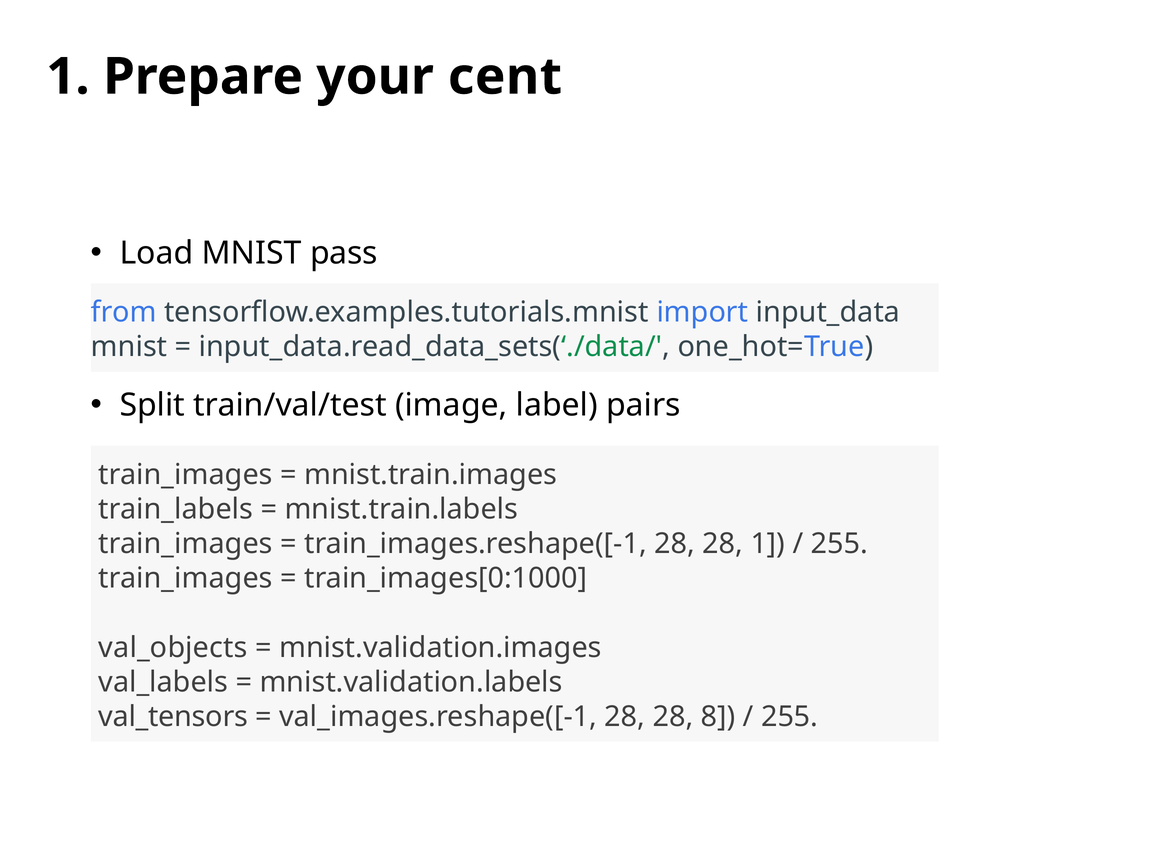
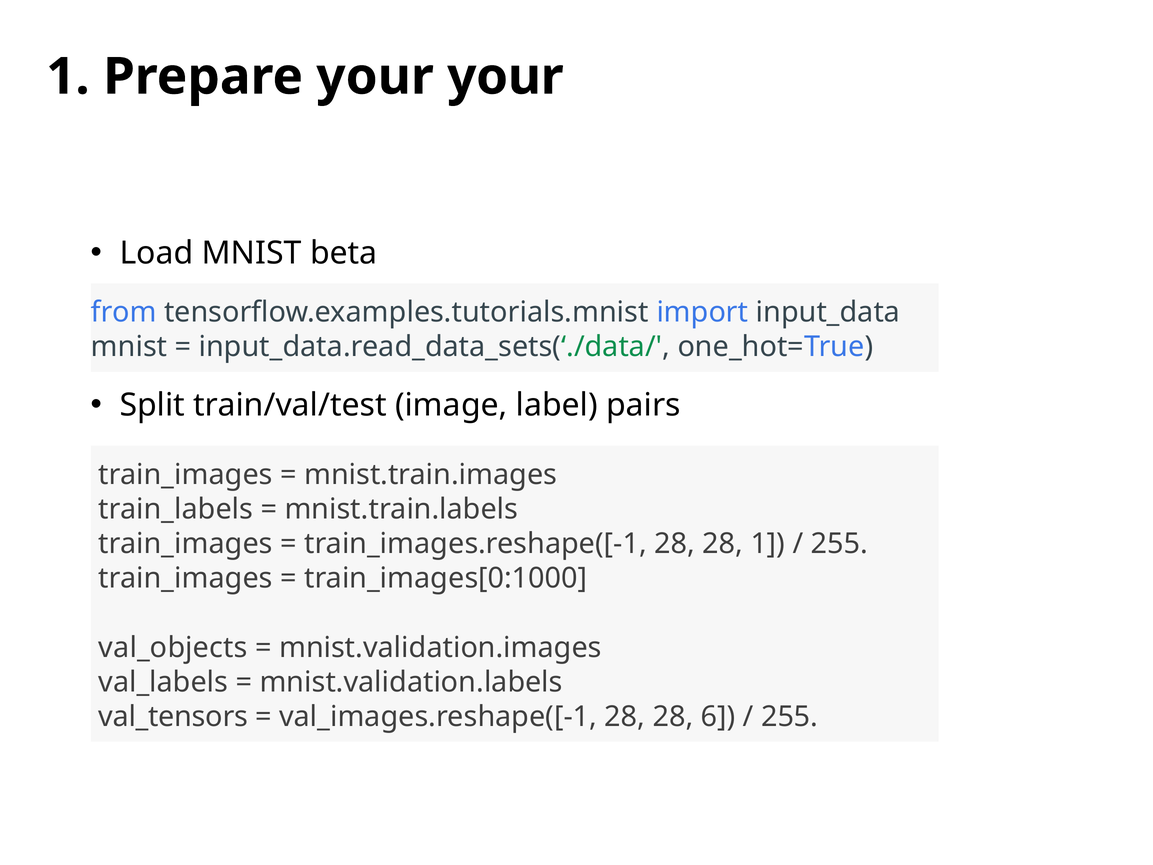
your cent: cent -> your
pass: pass -> beta
8: 8 -> 6
